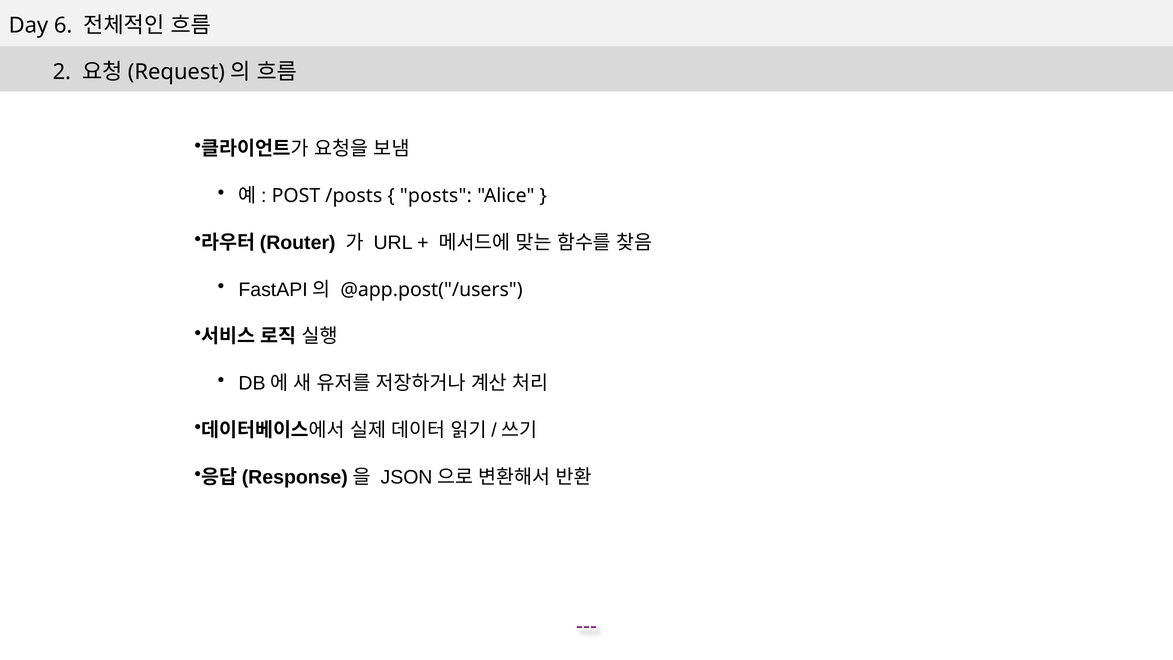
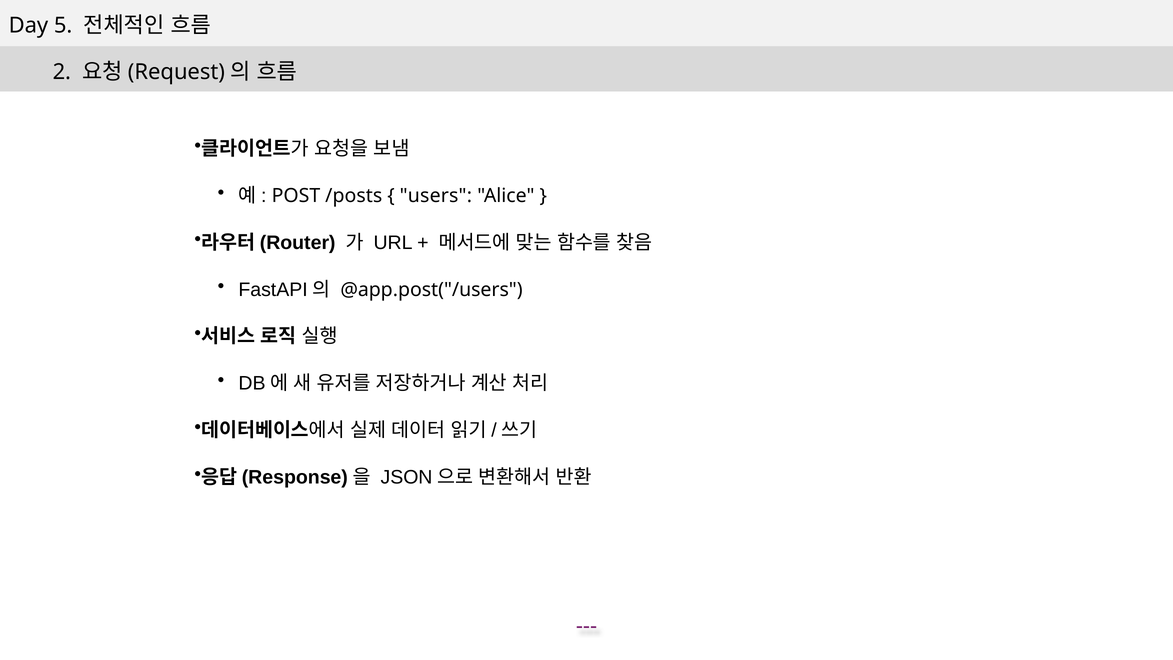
6: 6 -> 5
posts: posts -> users
